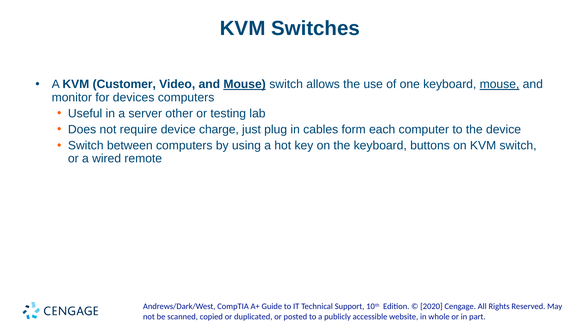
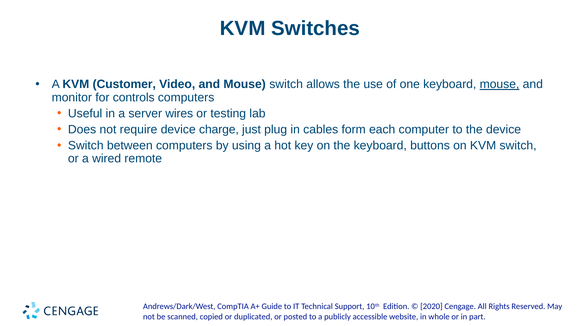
Mouse at (245, 84) underline: present -> none
devices: devices -> controls
other: other -> wires
